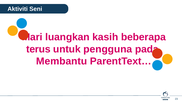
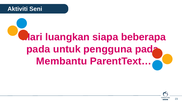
kasih: kasih -> siapa
terus at (38, 49): terus -> pada
